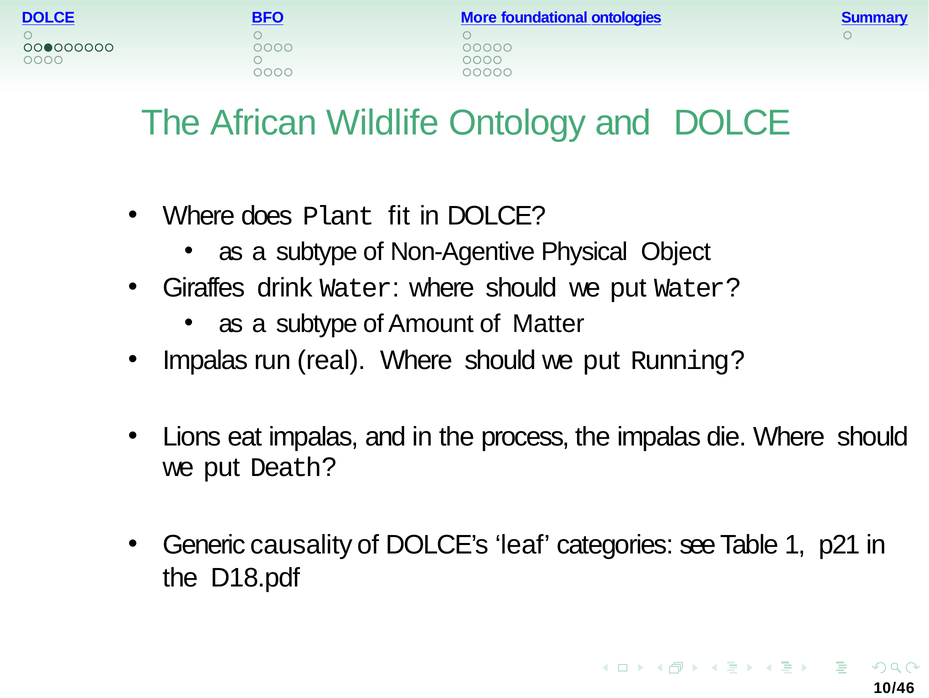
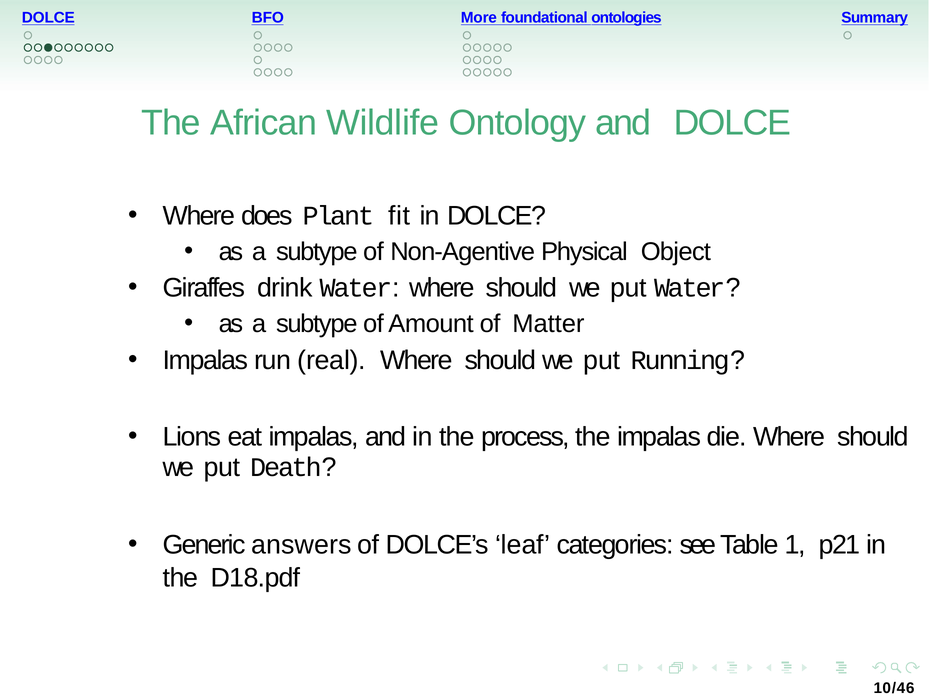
causality: causality -> answers
